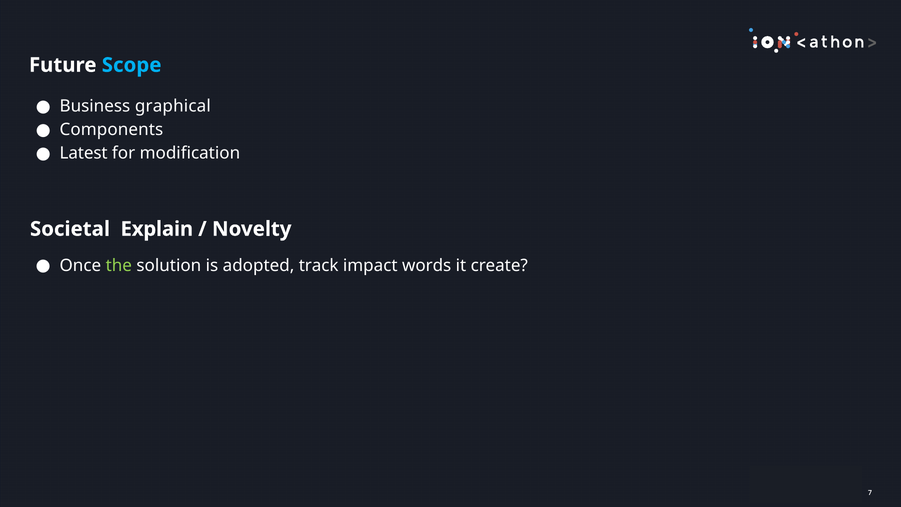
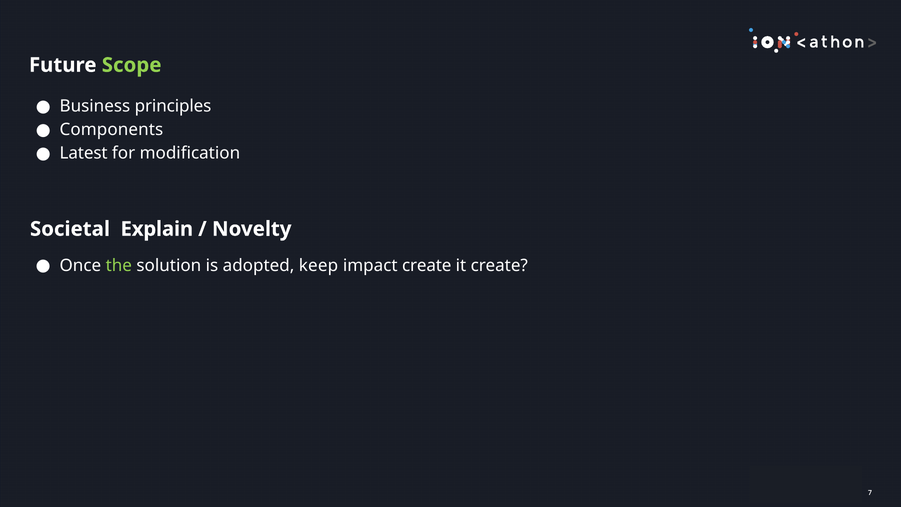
Scope colour: light blue -> light green
graphical: graphical -> principles
track: track -> keep
impact words: words -> create
